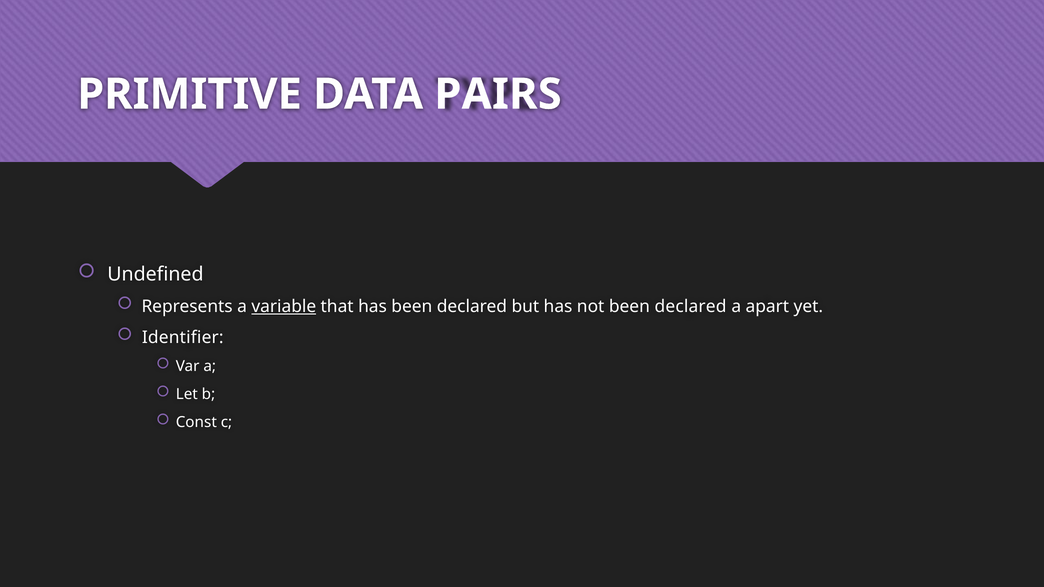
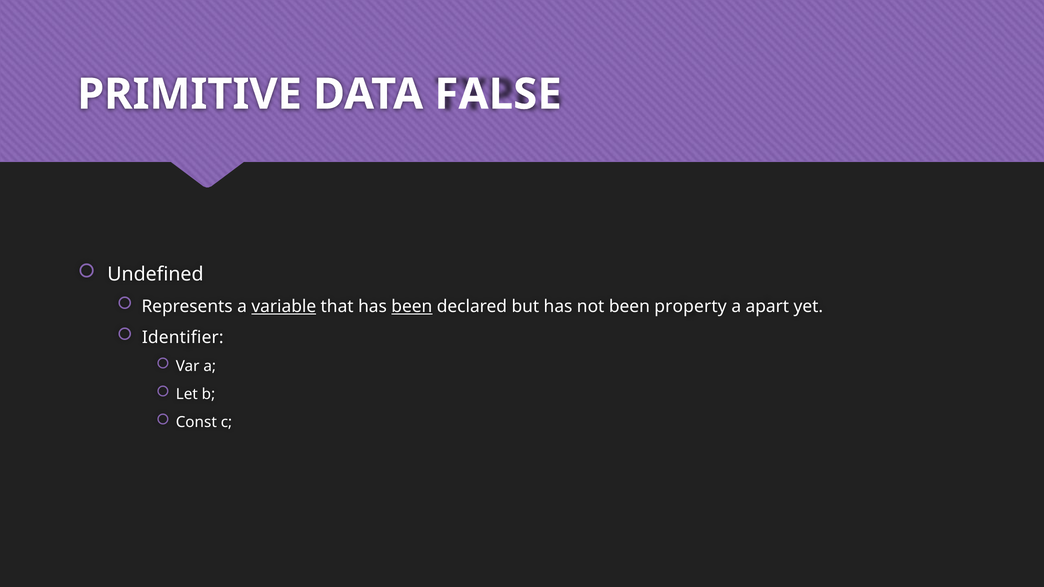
PAIRS: PAIRS -> FALSE
been at (412, 307) underline: none -> present
not been declared: declared -> property
